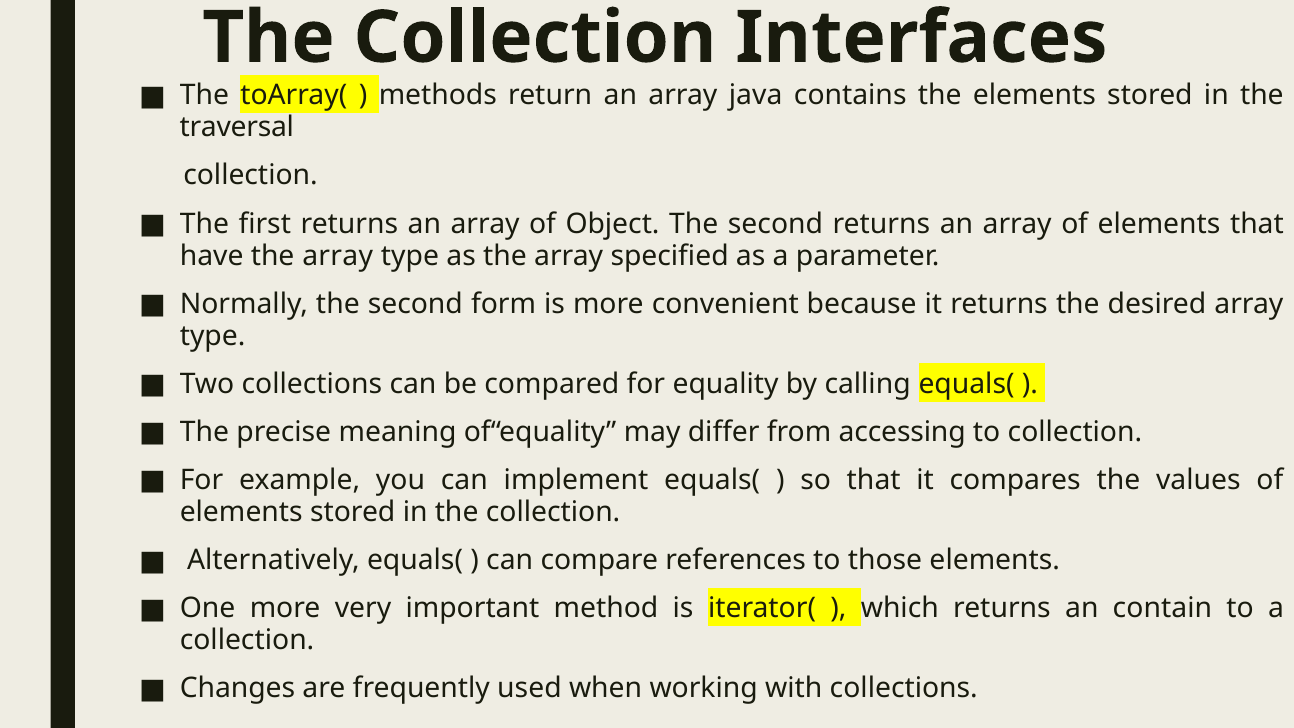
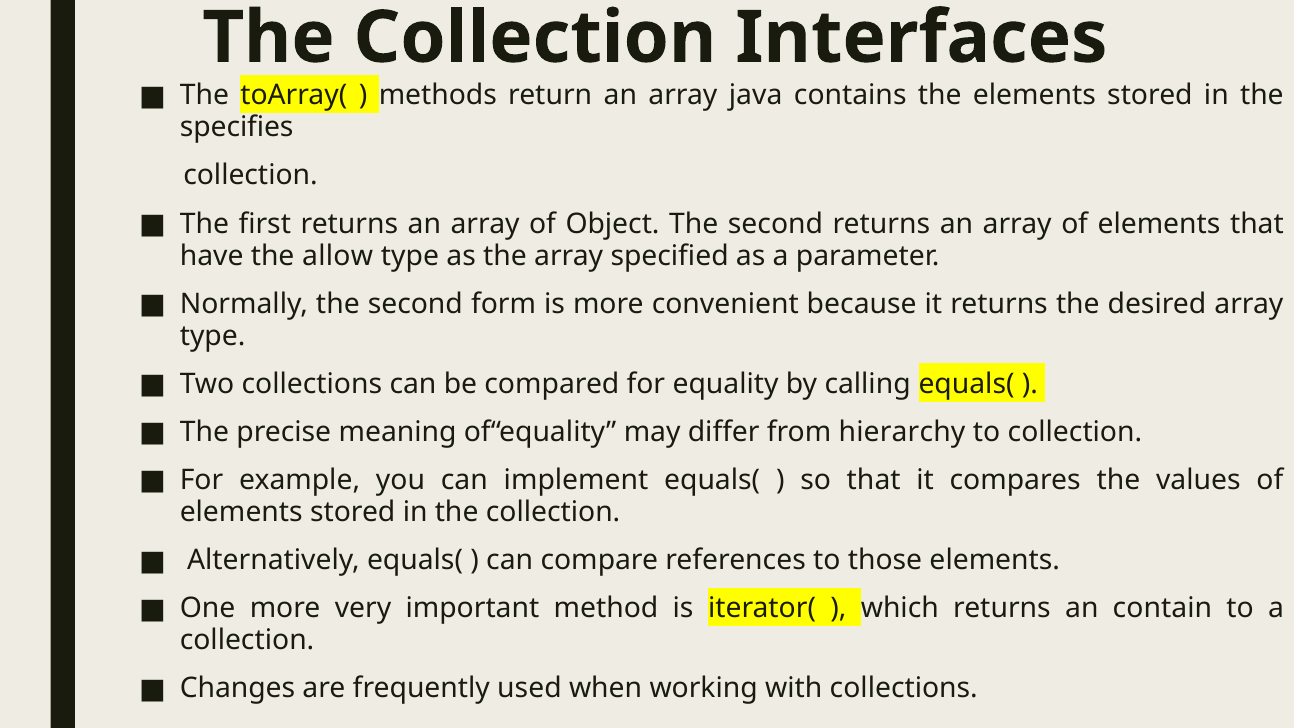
traversal: traversal -> specifies
have the array: array -> allow
accessing: accessing -> hierarchy
